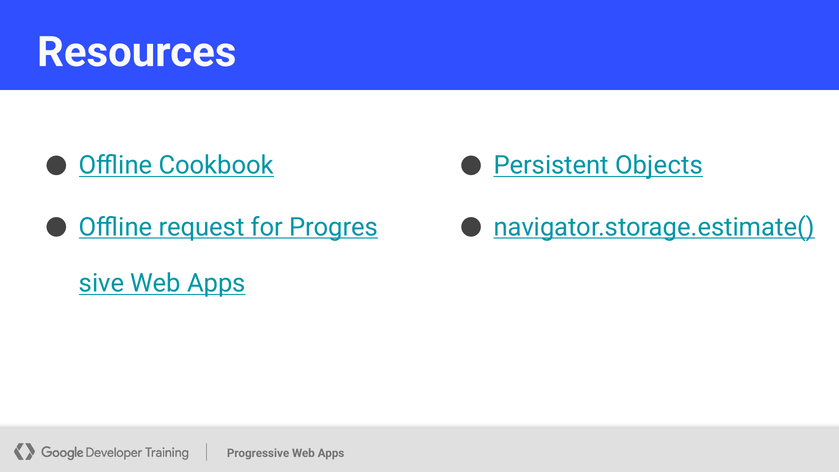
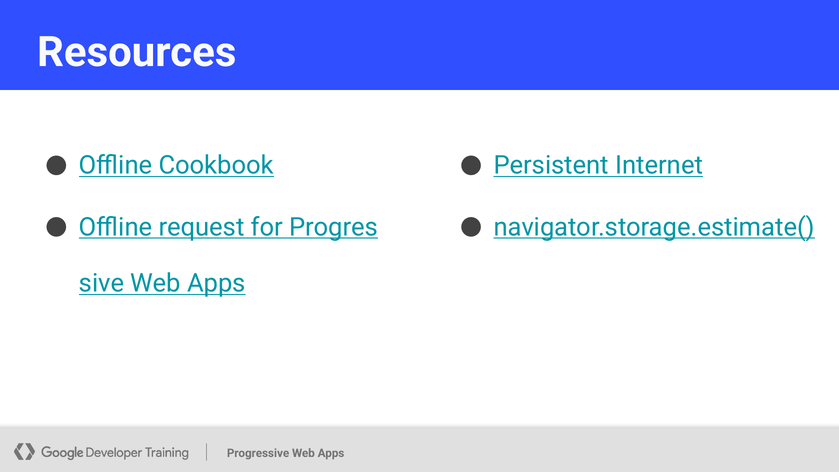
Objects: Objects -> Internet
